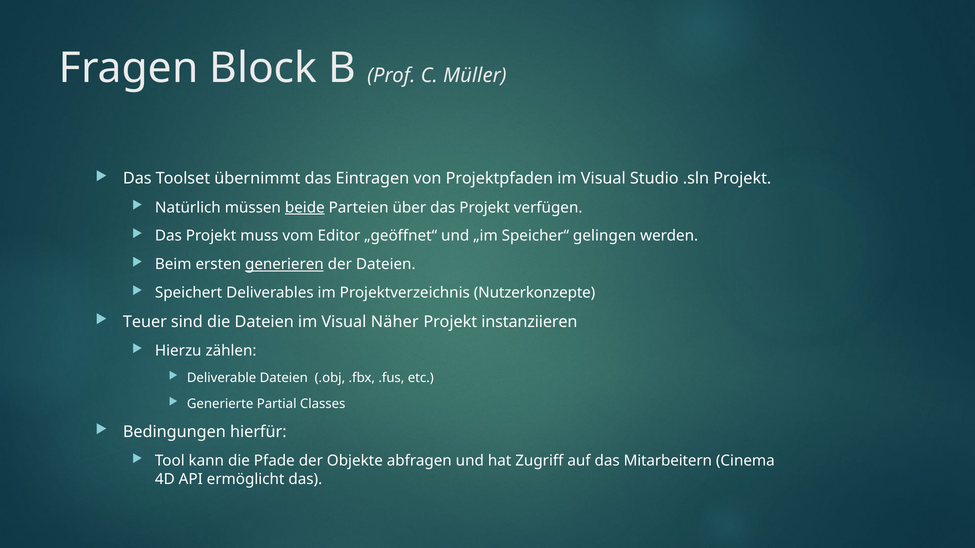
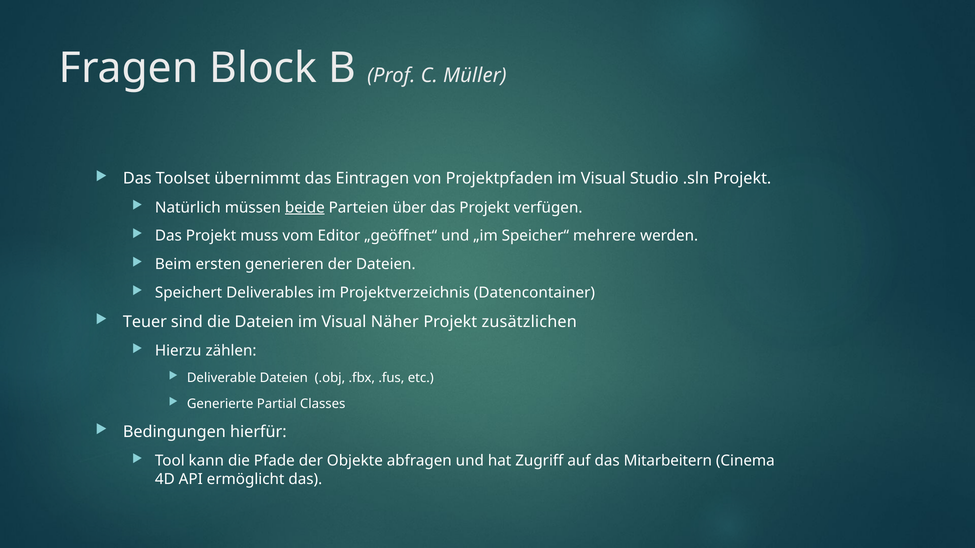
gelingen: gelingen -> mehrere
generieren underline: present -> none
Nutzerkonzepte: Nutzerkonzepte -> Datencontainer
instanziieren: instanziieren -> zusätzlichen
